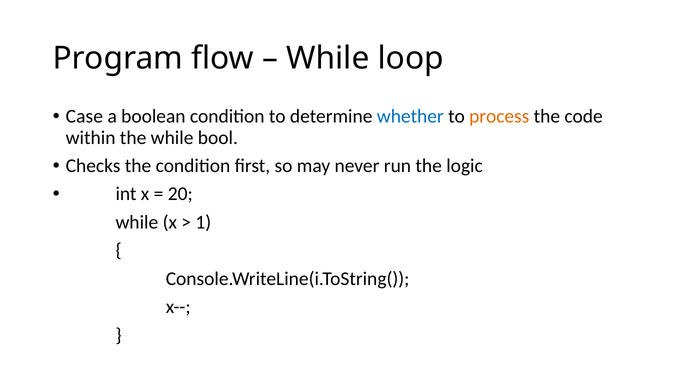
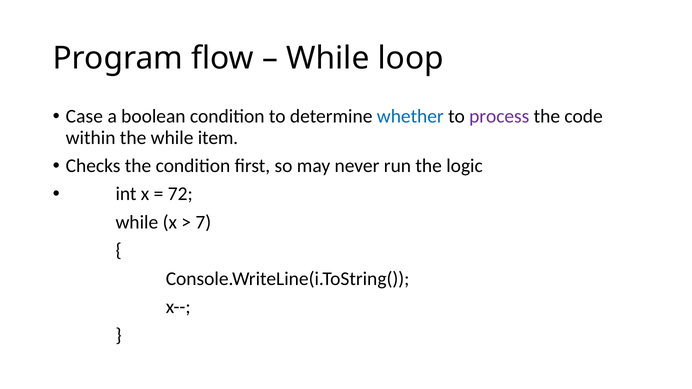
process colour: orange -> purple
bool: bool -> item
20: 20 -> 72
1: 1 -> 7
